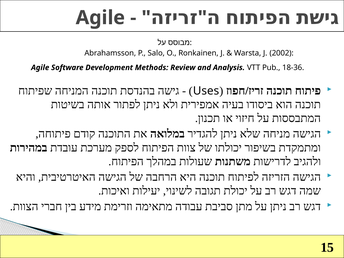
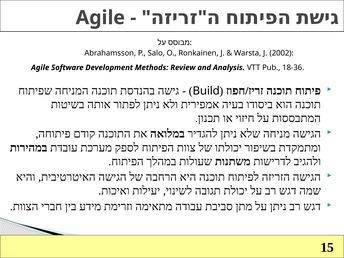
Uses: Uses -> Build
